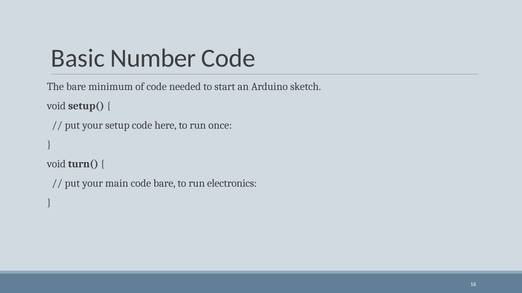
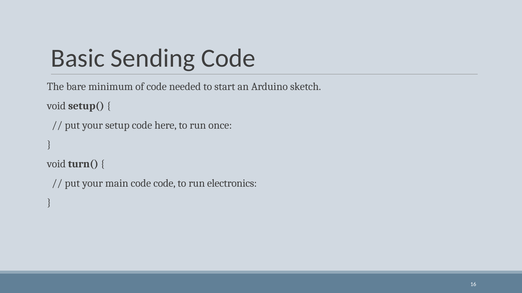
Number: Number -> Sending
code bare: bare -> code
